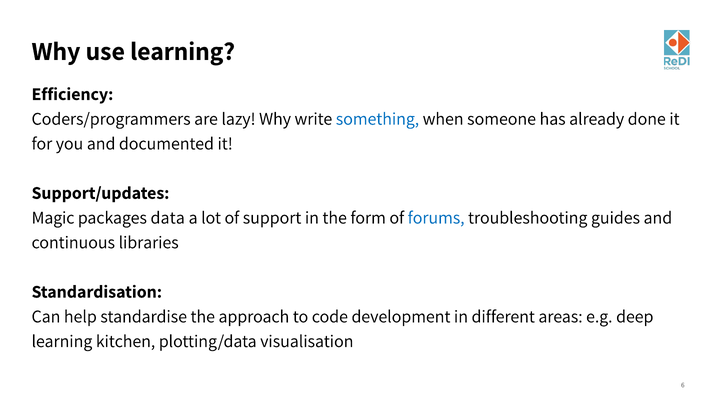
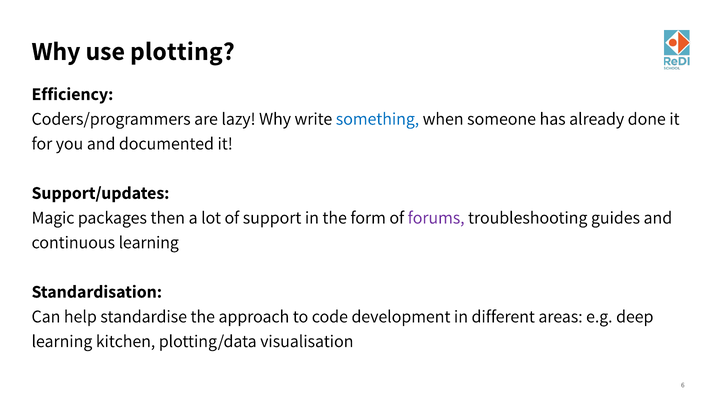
use learning: learning -> plotting
data: data -> then
forums colour: blue -> purple
continuous libraries: libraries -> learning
